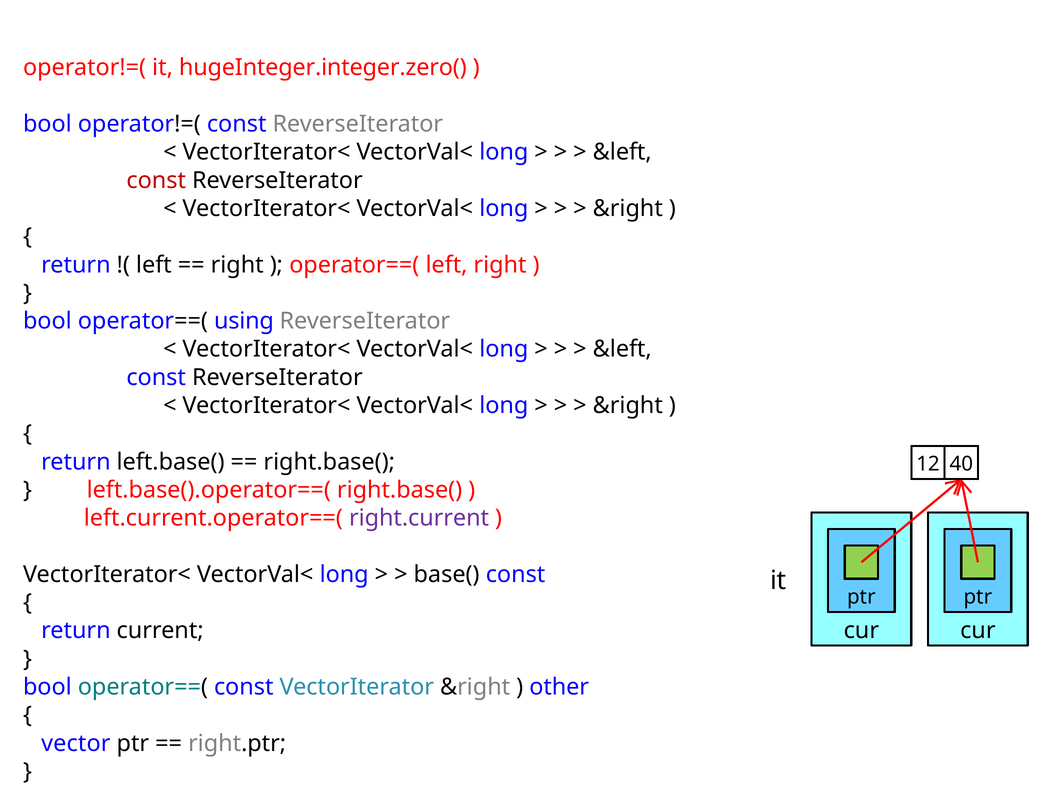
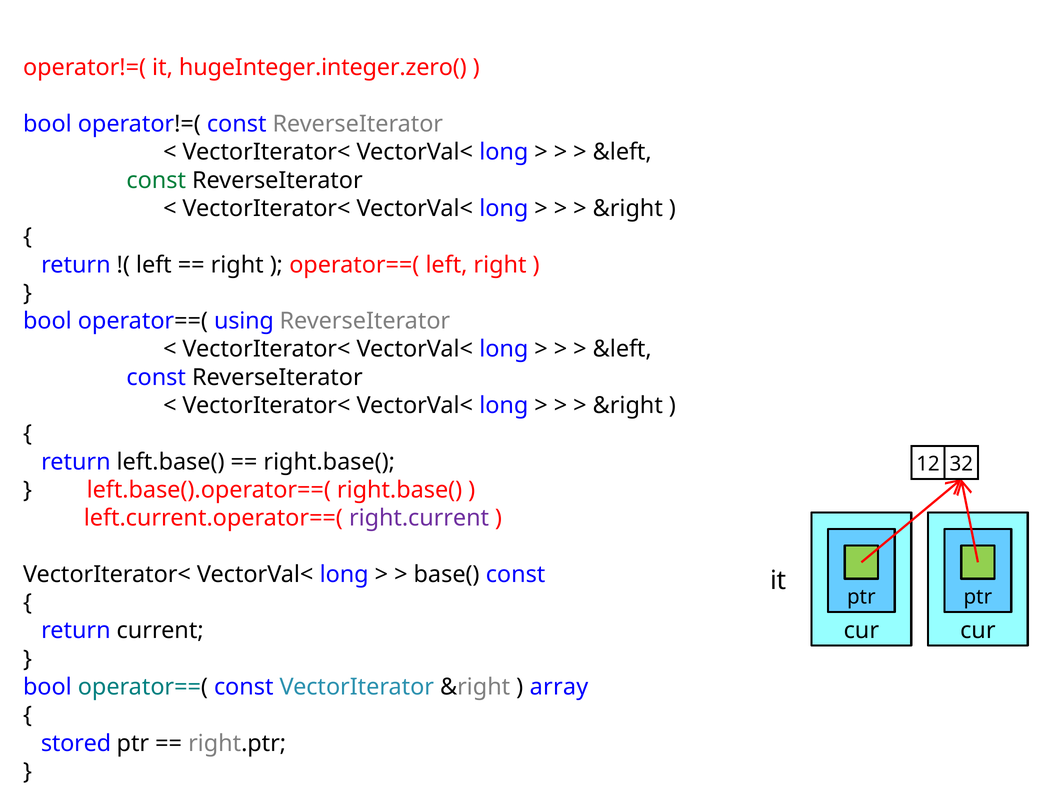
const at (156, 181) colour: red -> green
40: 40 -> 32
other: other -> array
vector: vector -> stored
